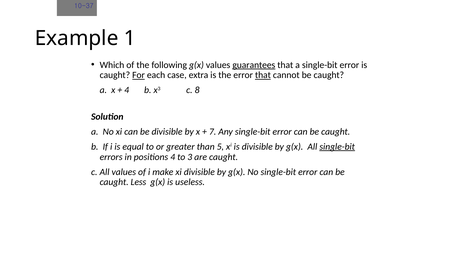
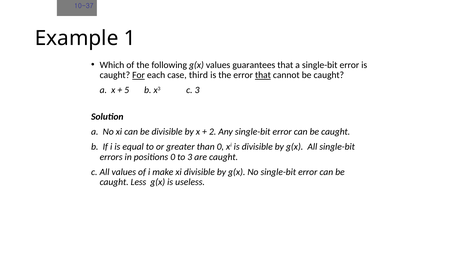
guarantees underline: present -> none
extra: extra -> third
4 at (127, 90): 4 -> 5
c 8: 8 -> 3
7: 7 -> 2
than 5: 5 -> 0
single-bit at (337, 147) underline: present -> none
positions 4: 4 -> 0
